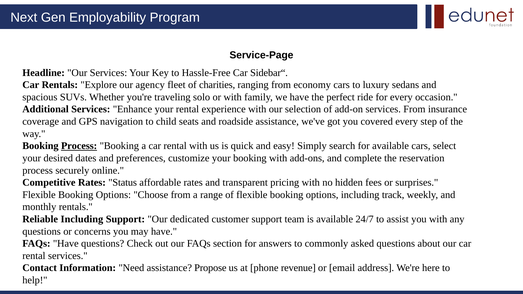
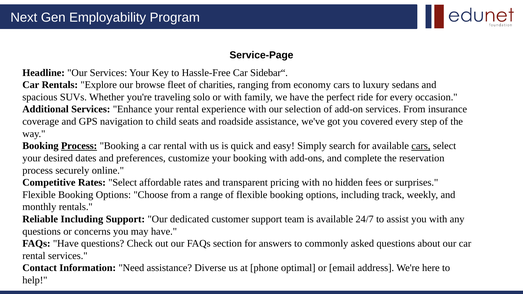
agency: agency -> browse
cars at (421, 146) underline: none -> present
Rates Status: Status -> Select
Propose: Propose -> Diverse
revenue: revenue -> optimal
